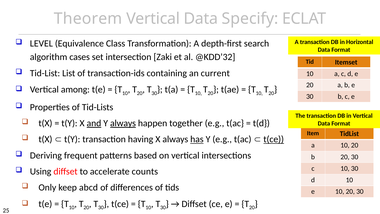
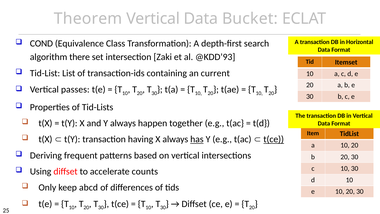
Specify: Specify -> Bucket
LEVEL: LEVEL -> COND
cases: cases -> there
@KDD’32: @KDD’32 -> @KDD’93
among: among -> passes
and underline: present -> none
always at (123, 123) underline: present -> none
